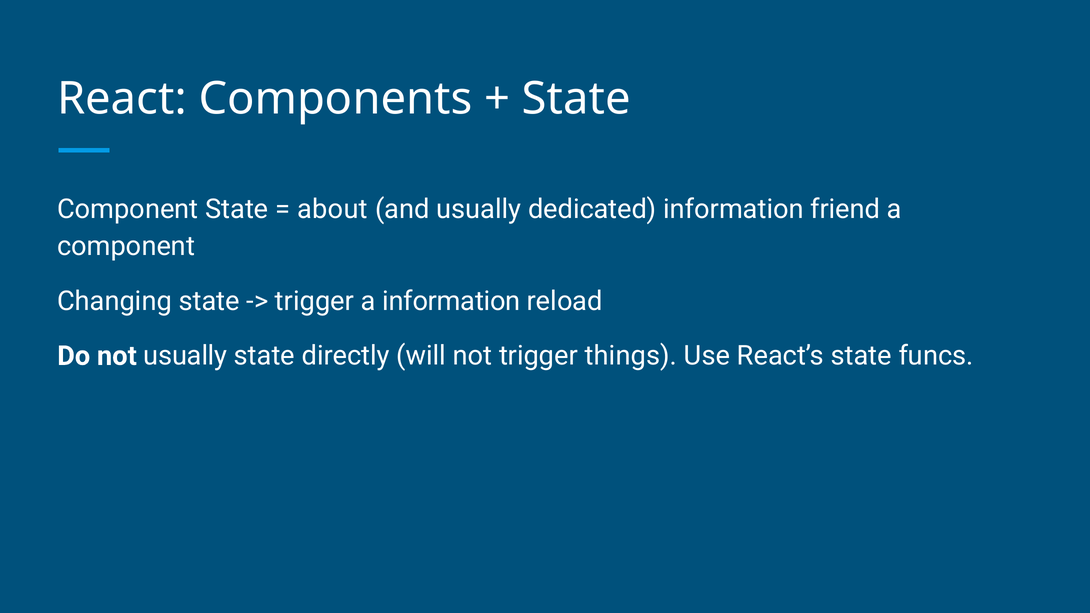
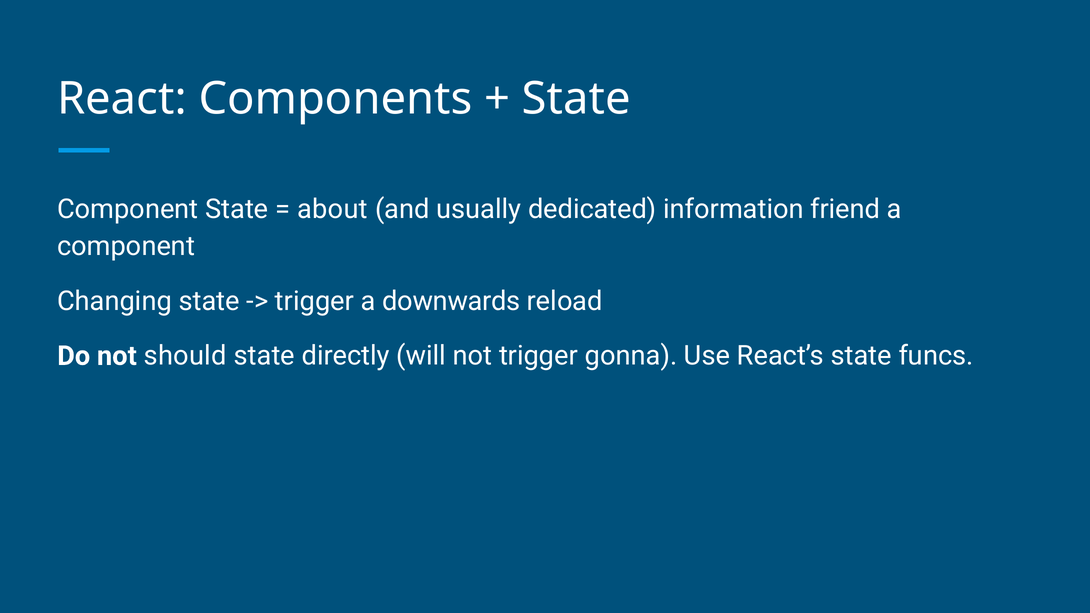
a information: information -> downwards
not usually: usually -> should
things: things -> gonna
